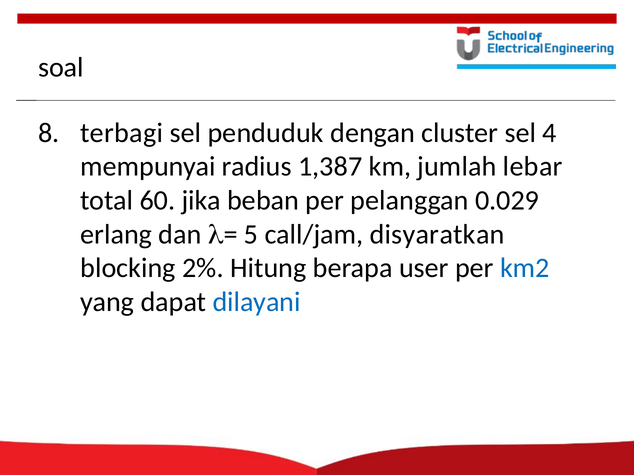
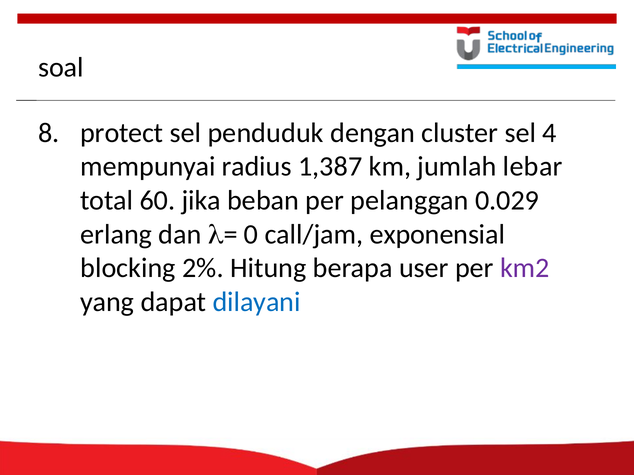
terbagi: terbagi -> protect
5: 5 -> 0
disyaratkan: disyaratkan -> exponensial
km2 colour: blue -> purple
